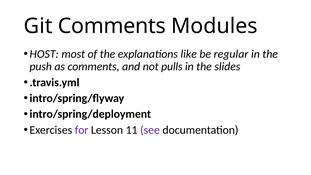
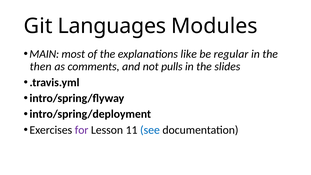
Git Comments: Comments -> Languages
HOST: HOST -> MAIN
push: push -> then
see colour: purple -> blue
